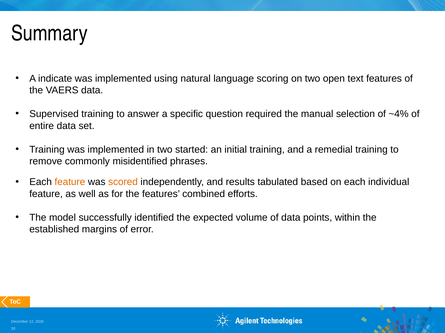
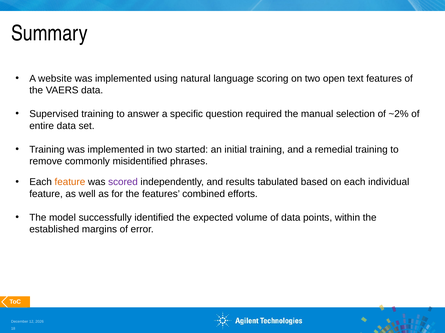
indicate: indicate -> website
~4%: ~4% -> ~2%
scored colour: orange -> purple
